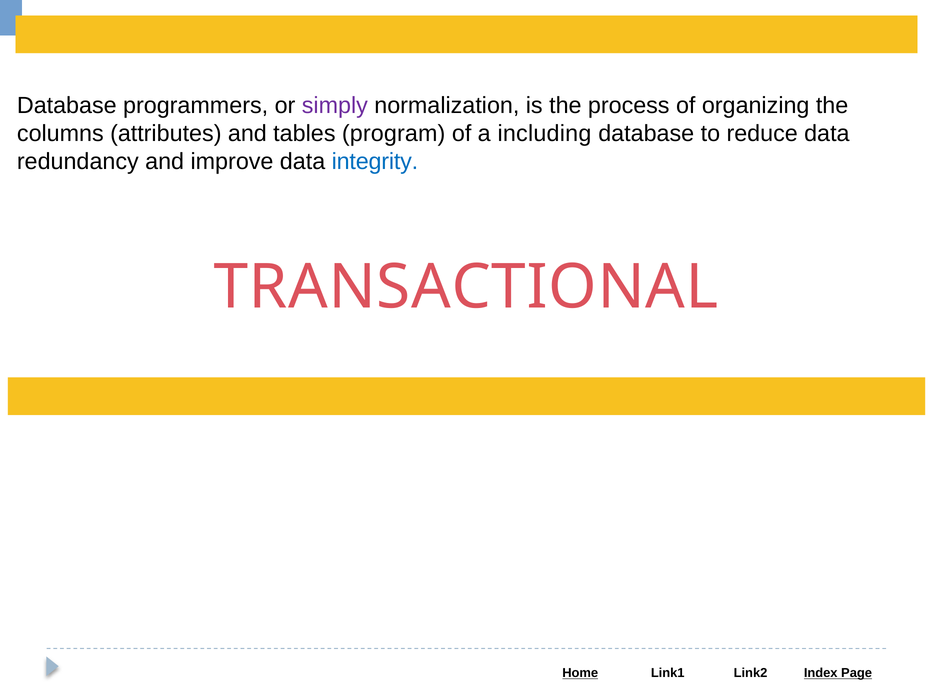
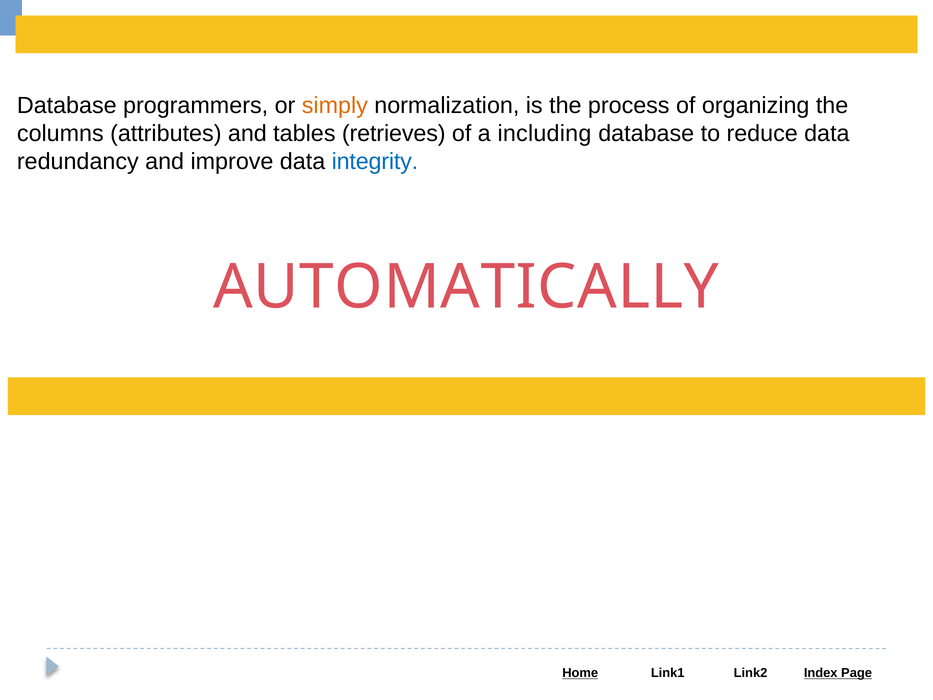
simply colour: purple -> orange
program: program -> retrieves
TRANSACTIONAL: TRANSACTIONAL -> AUTOMATICALLY
